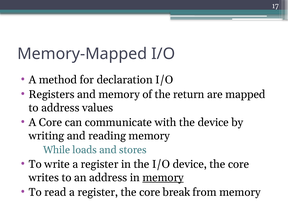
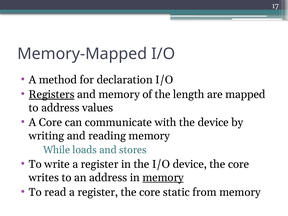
Registers underline: none -> present
return: return -> length
break: break -> static
